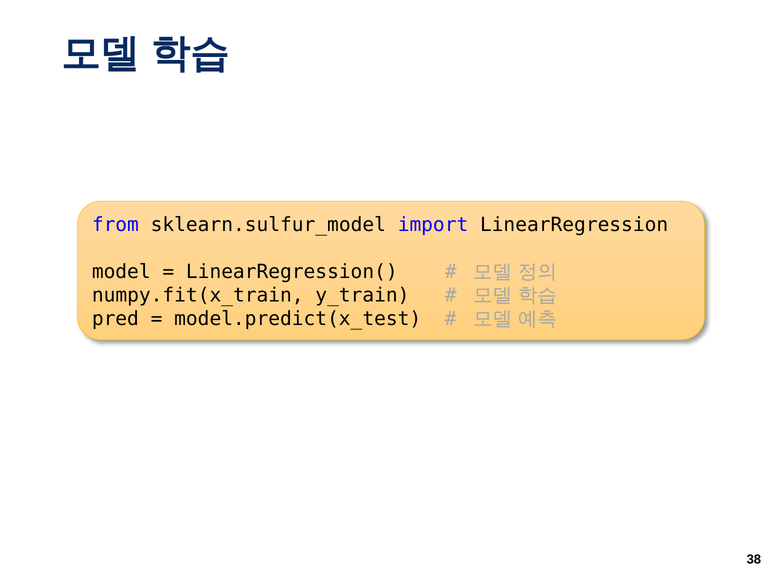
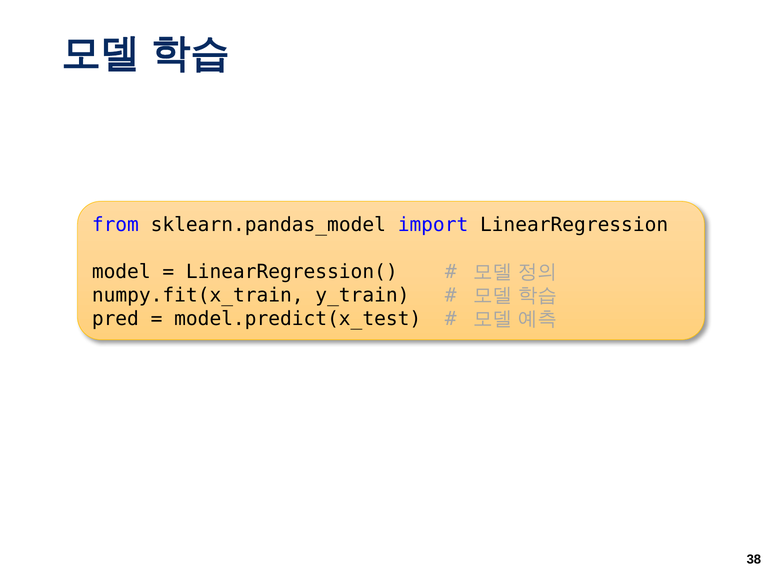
sklearn.sulfur_model: sklearn.sulfur_model -> sklearn.pandas_model
